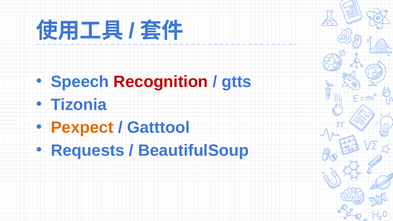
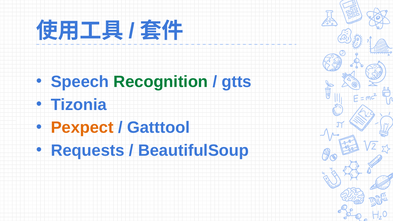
Recognition colour: red -> green
